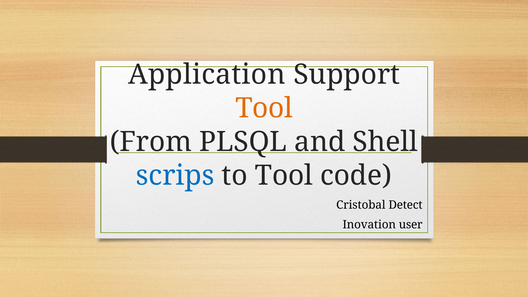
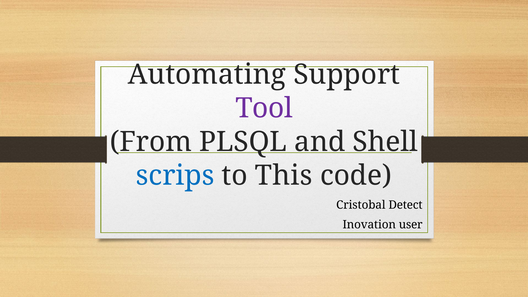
Application: Application -> Automating
Tool at (264, 108) colour: orange -> purple
to Tool: Tool -> This
